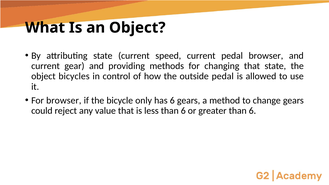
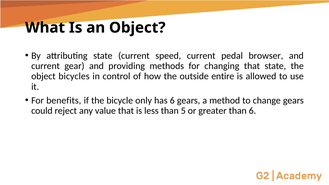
outside pedal: pedal -> entire
For browser: browser -> benefits
less than 6: 6 -> 5
